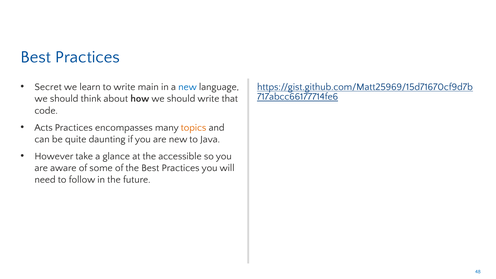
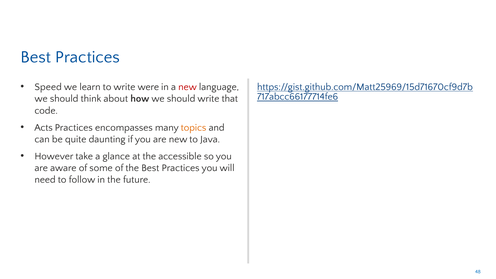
Secret: Secret -> Speed
main: main -> were
new at (188, 87) colour: blue -> red
